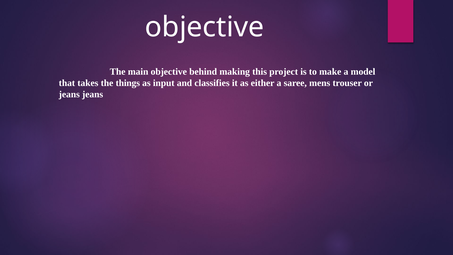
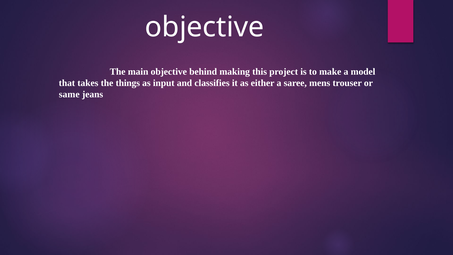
jeans at (69, 94): jeans -> same
